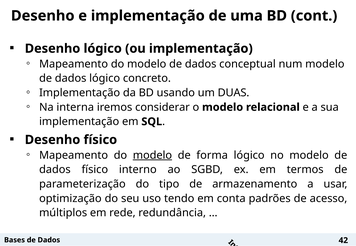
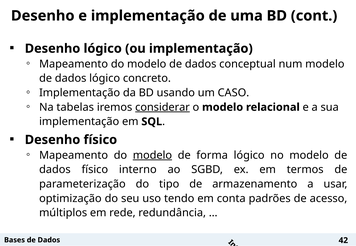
DUAS: DUAS -> CASO
interna: interna -> tabelas
considerar underline: none -> present
